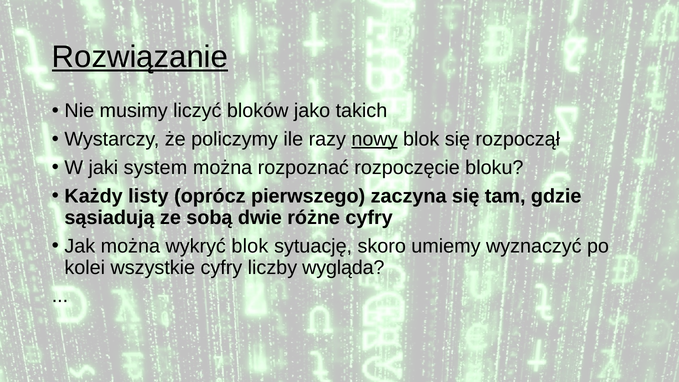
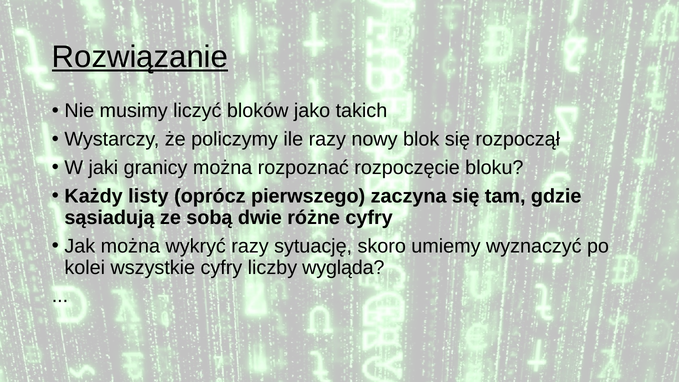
nowy underline: present -> none
system: system -> granicy
wykryć blok: blok -> razy
